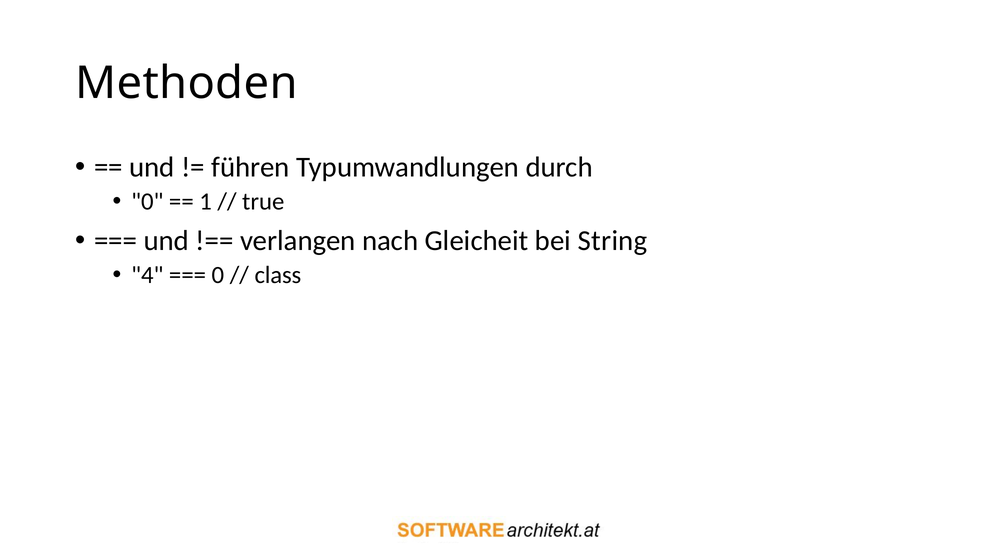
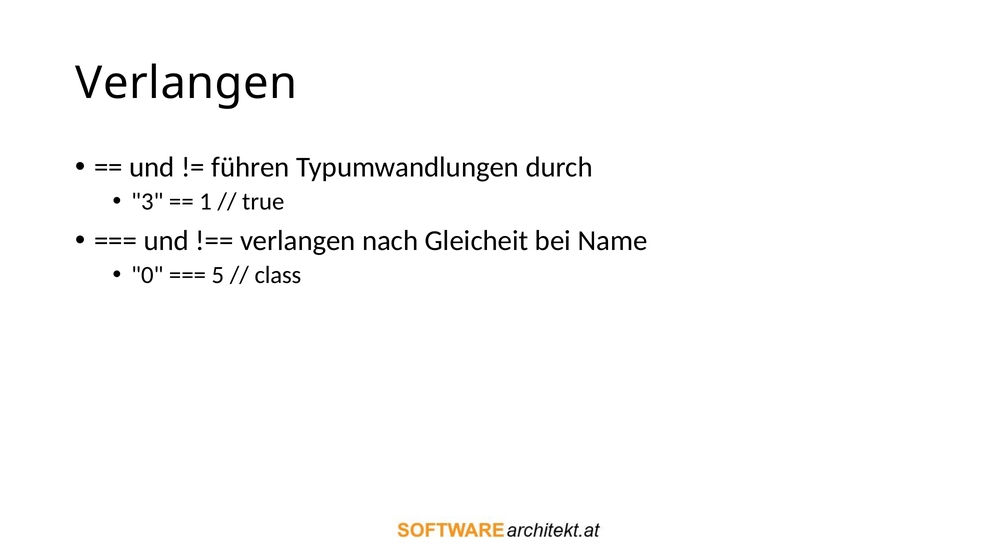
Methoden at (187, 83): Methoden -> Verlangen
0 at (147, 202): 0 -> 3
String: String -> Name
4: 4 -> 0
0 at (218, 275): 0 -> 5
